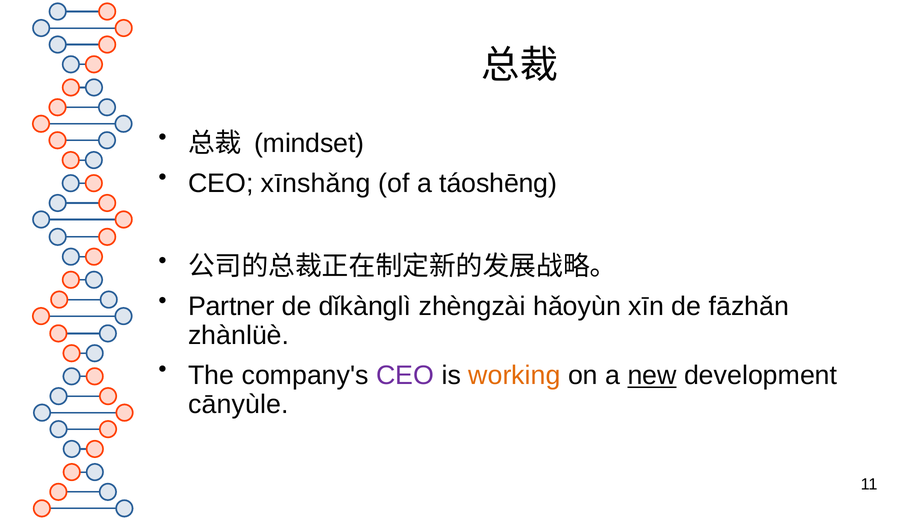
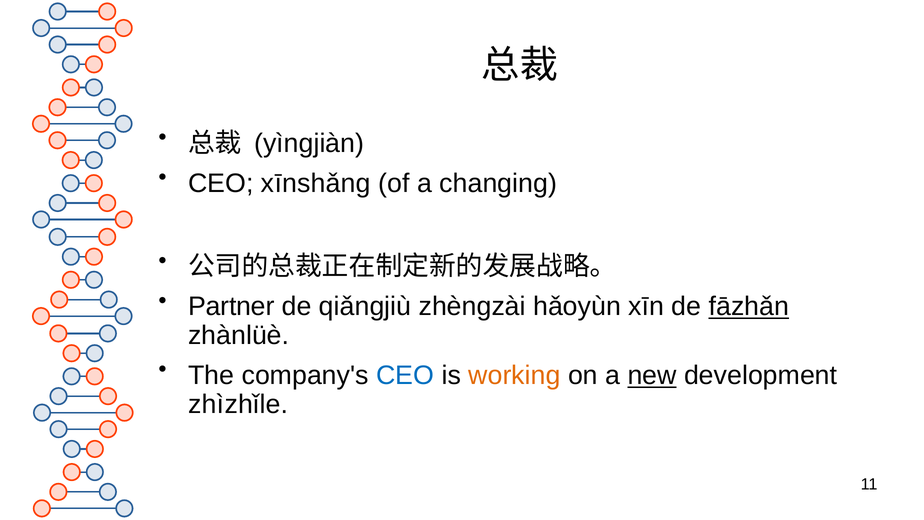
mindset: mindset -> yìngjiàn
táoshēng: táoshēng -> changing
dǐkànglì: dǐkànglì -> qiǎngjiù
fāzhǎn underline: none -> present
CEO at (405, 375) colour: purple -> blue
cānyùle: cānyùle -> zhìzhǐle
